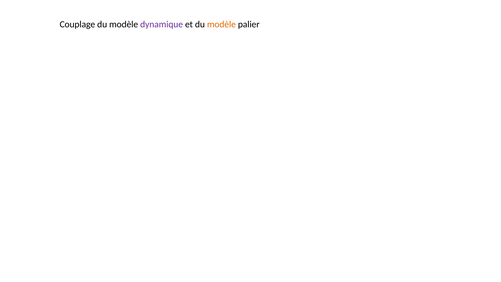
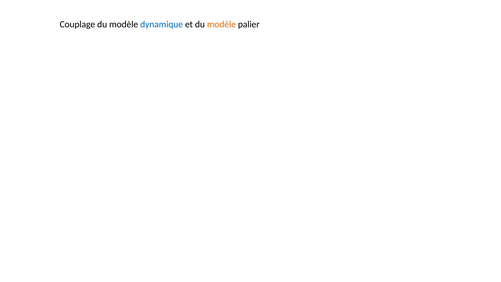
dynamique colour: purple -> blue
